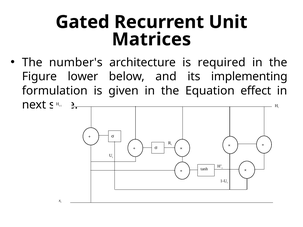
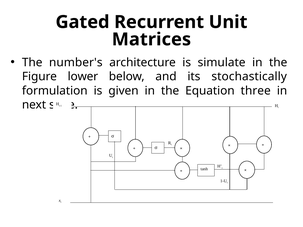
required: required -> simulate
implementing: implementing -> stochastically
effect: effect -> three
